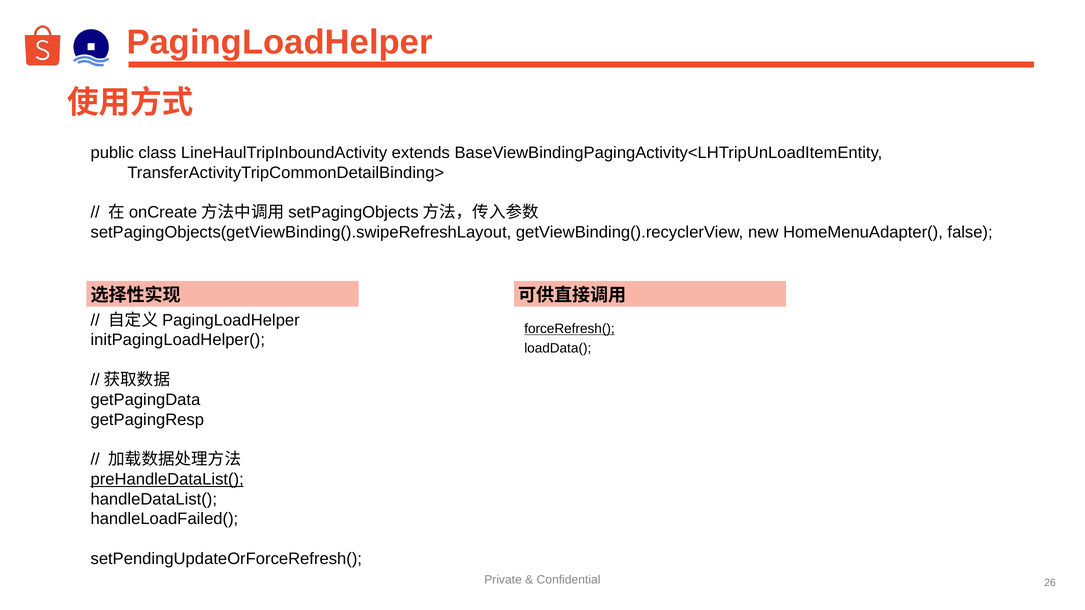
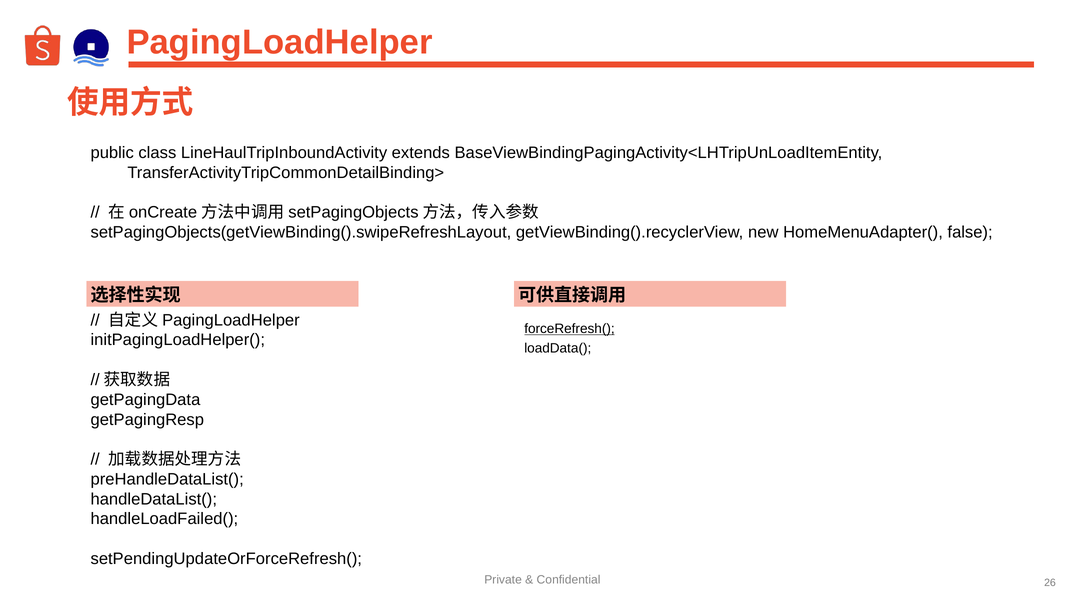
preHandleDataList( underline: present -> none
